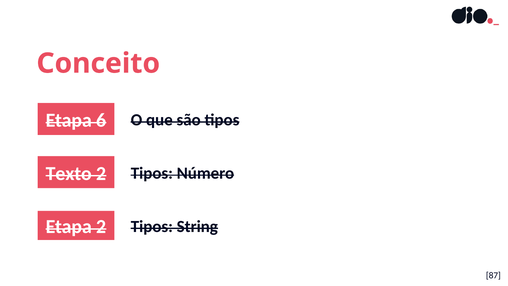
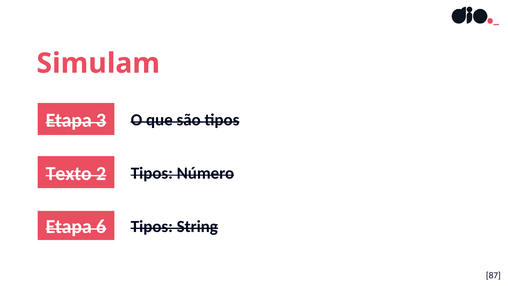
Conceito: Conceito -> Simulam
6: 6 -> 3
Etapa 2: 2 -> 6
